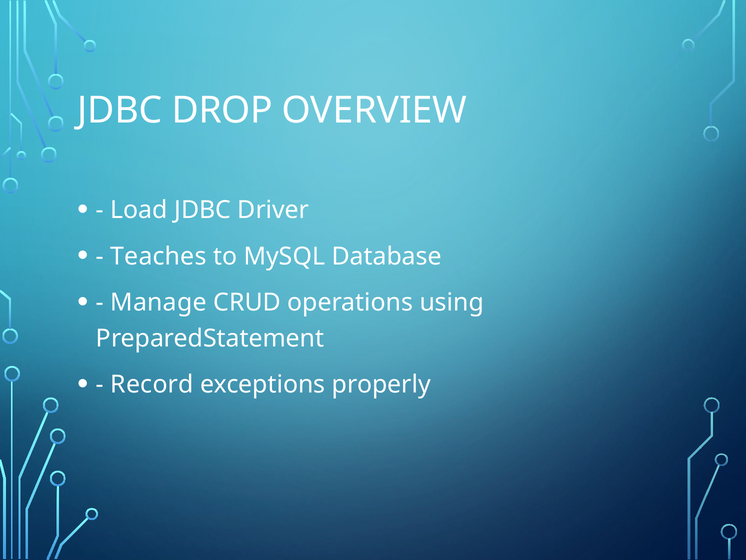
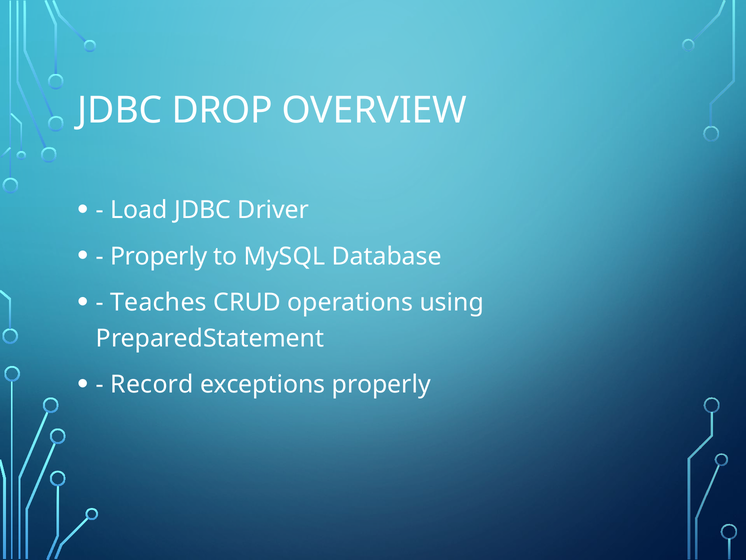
Teaches at (158, 256): Teaches -> Properly
Manage: Manage -> Teaches
